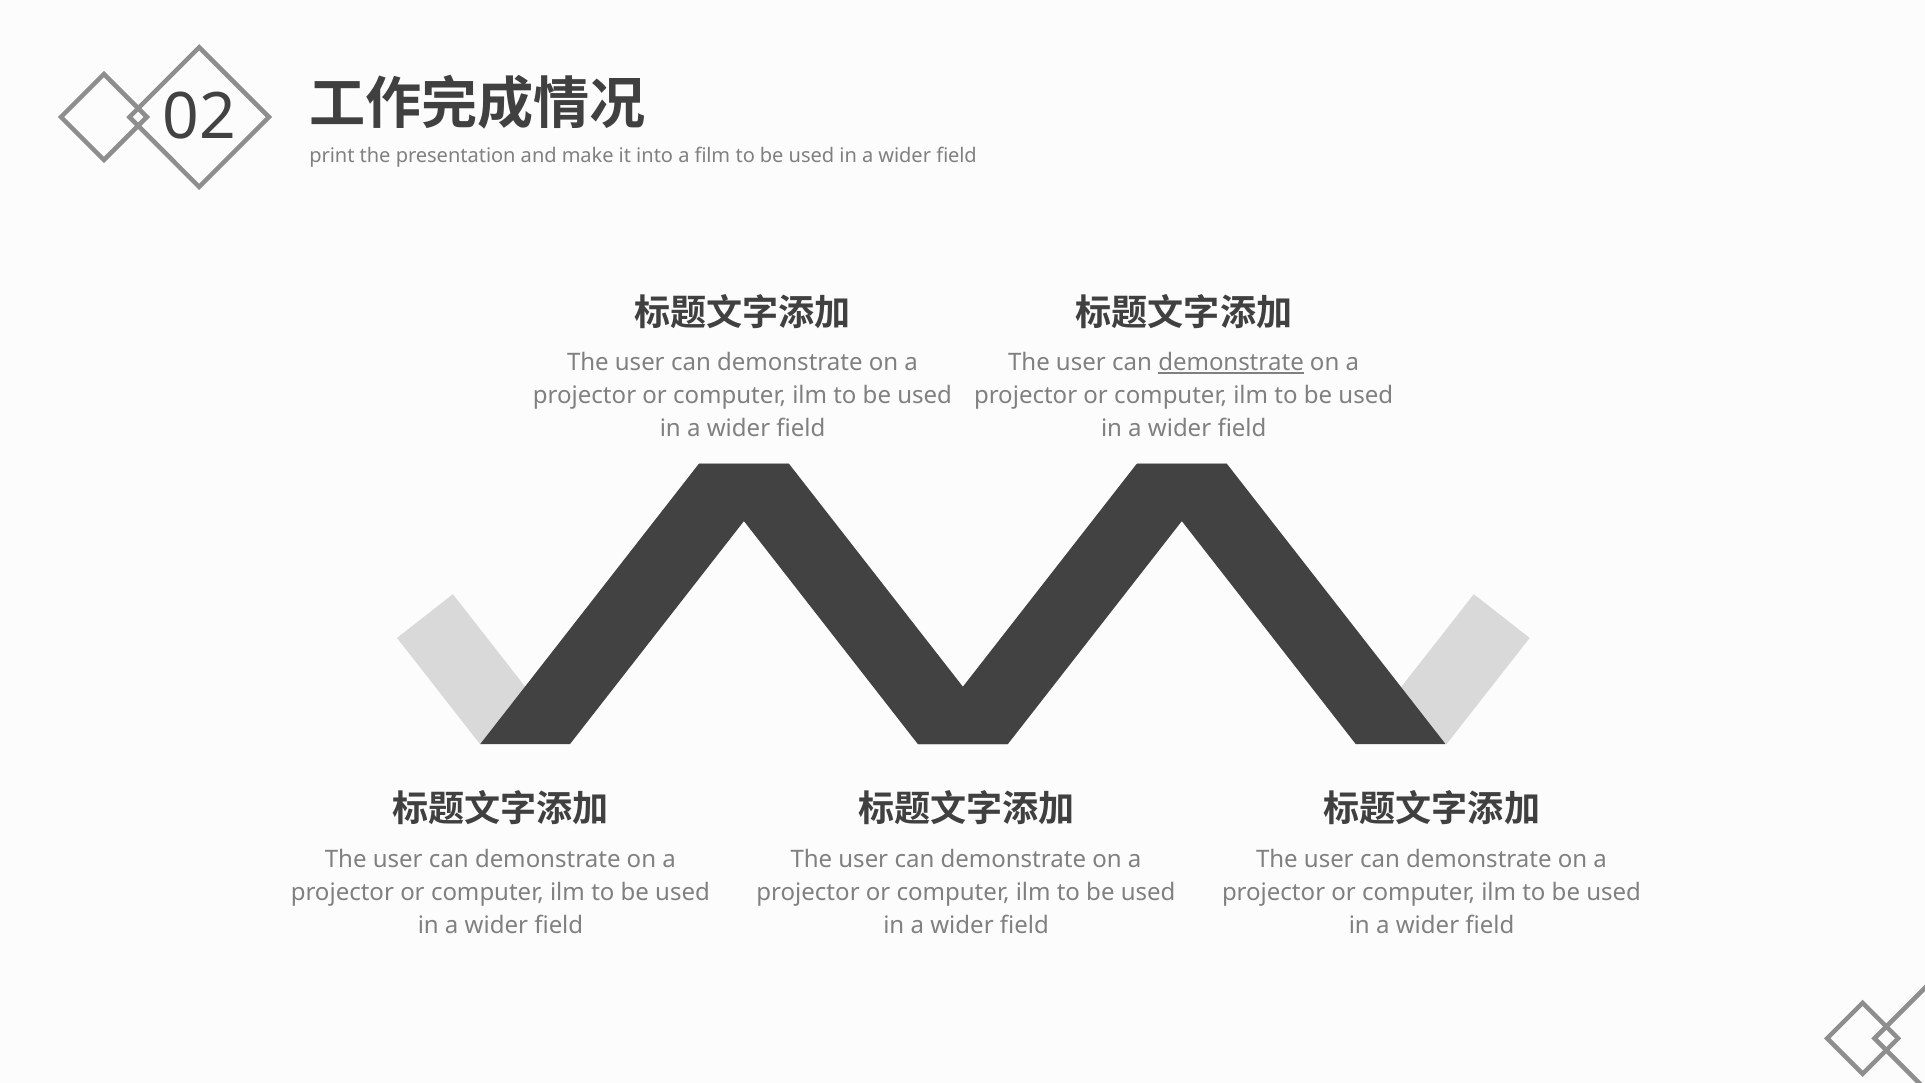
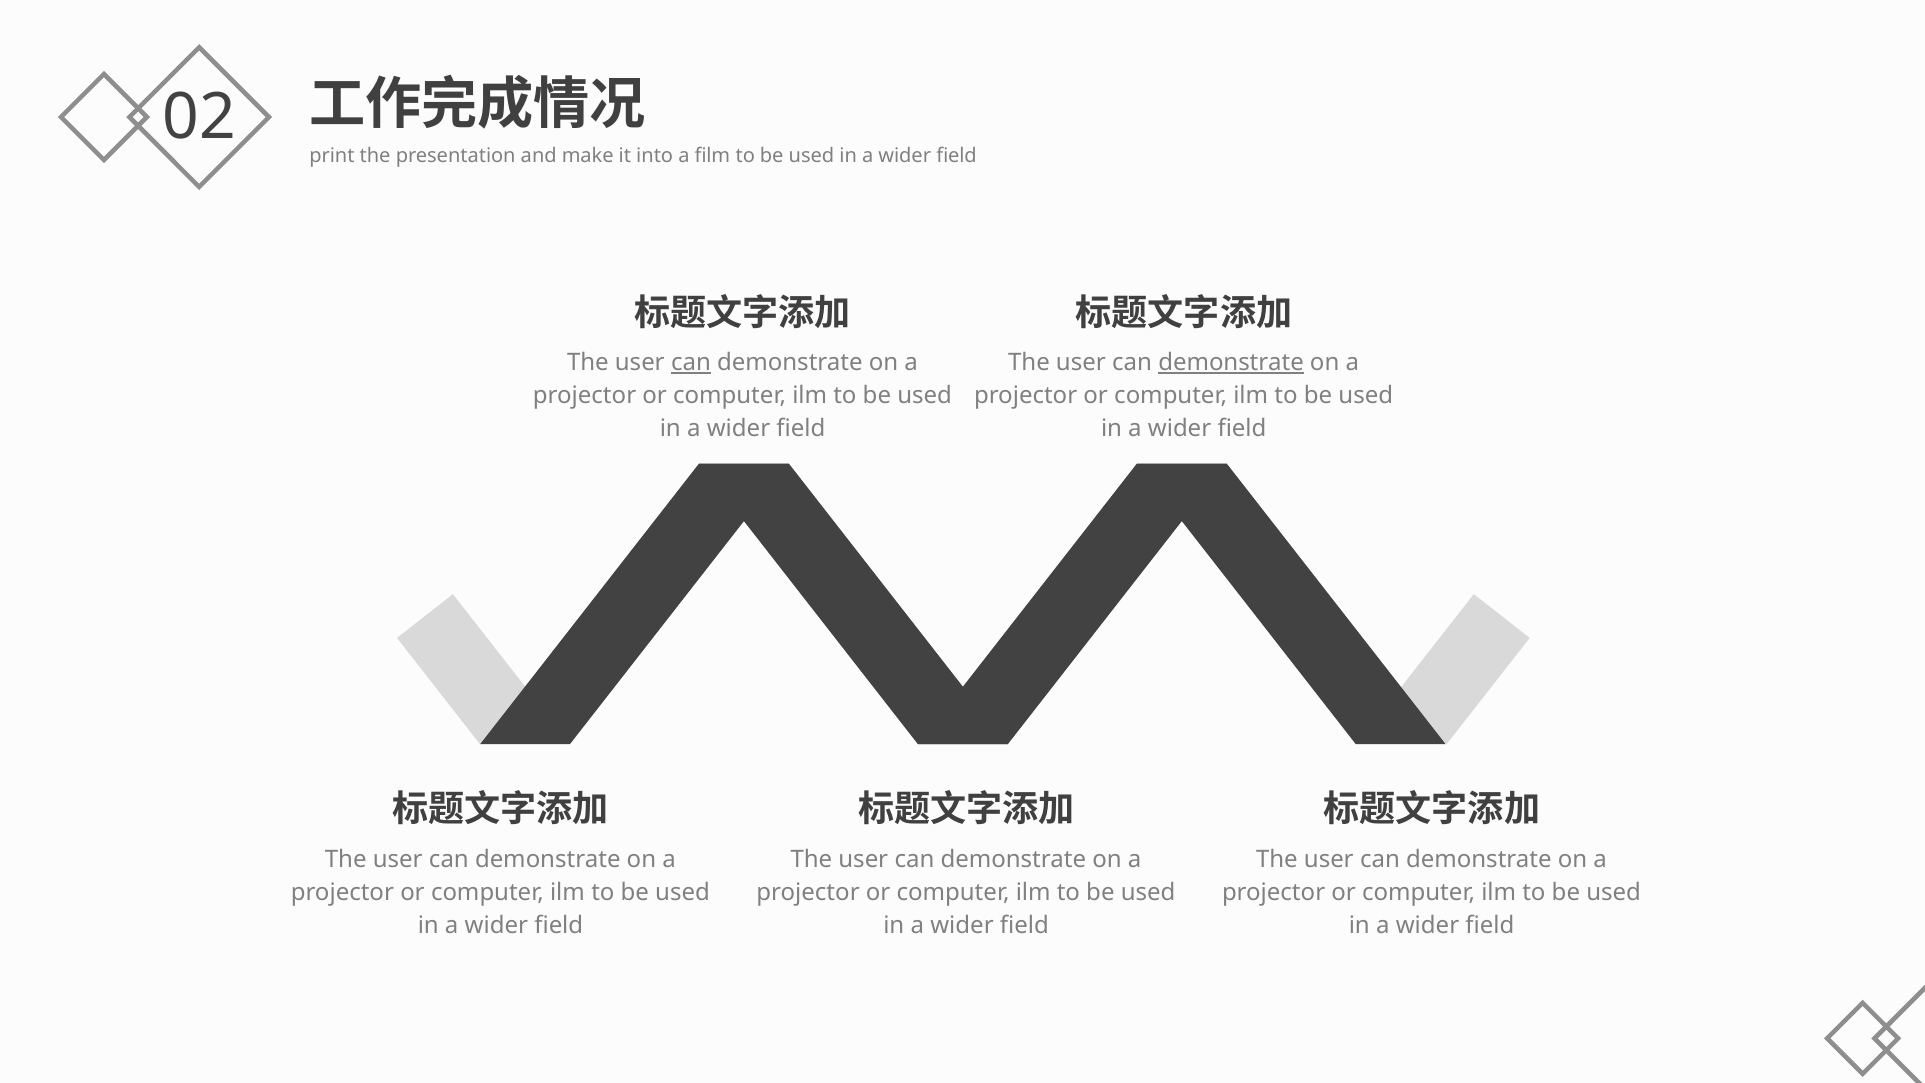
can at (691, 363) underline: none -> present
